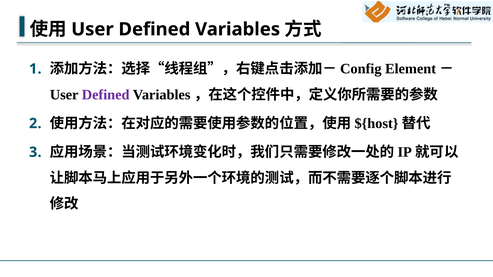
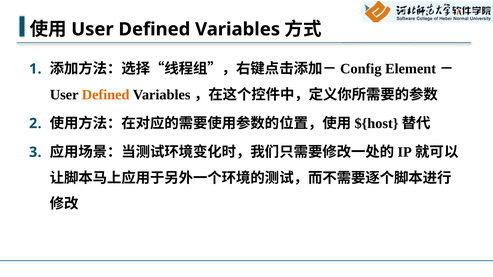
Defined at (106, 95) colour: purple -> orange
